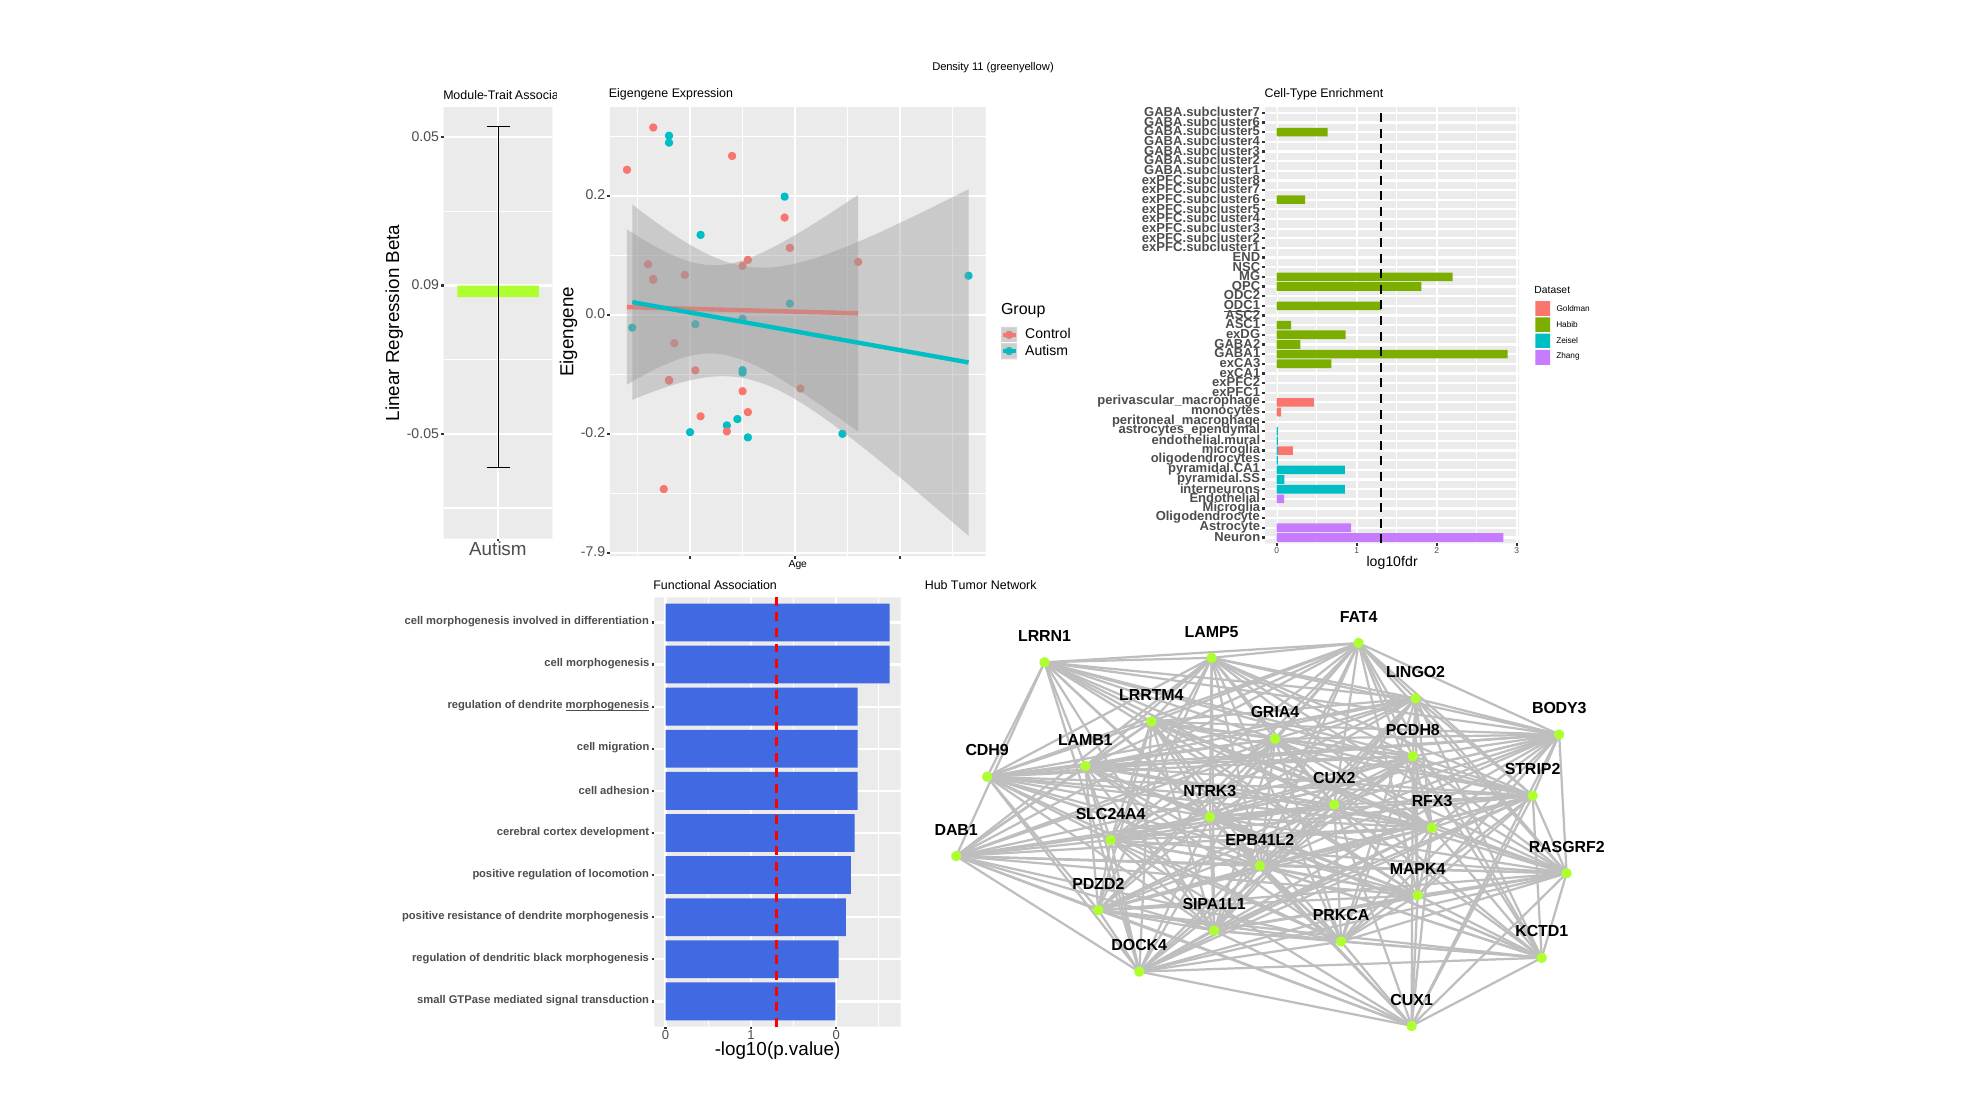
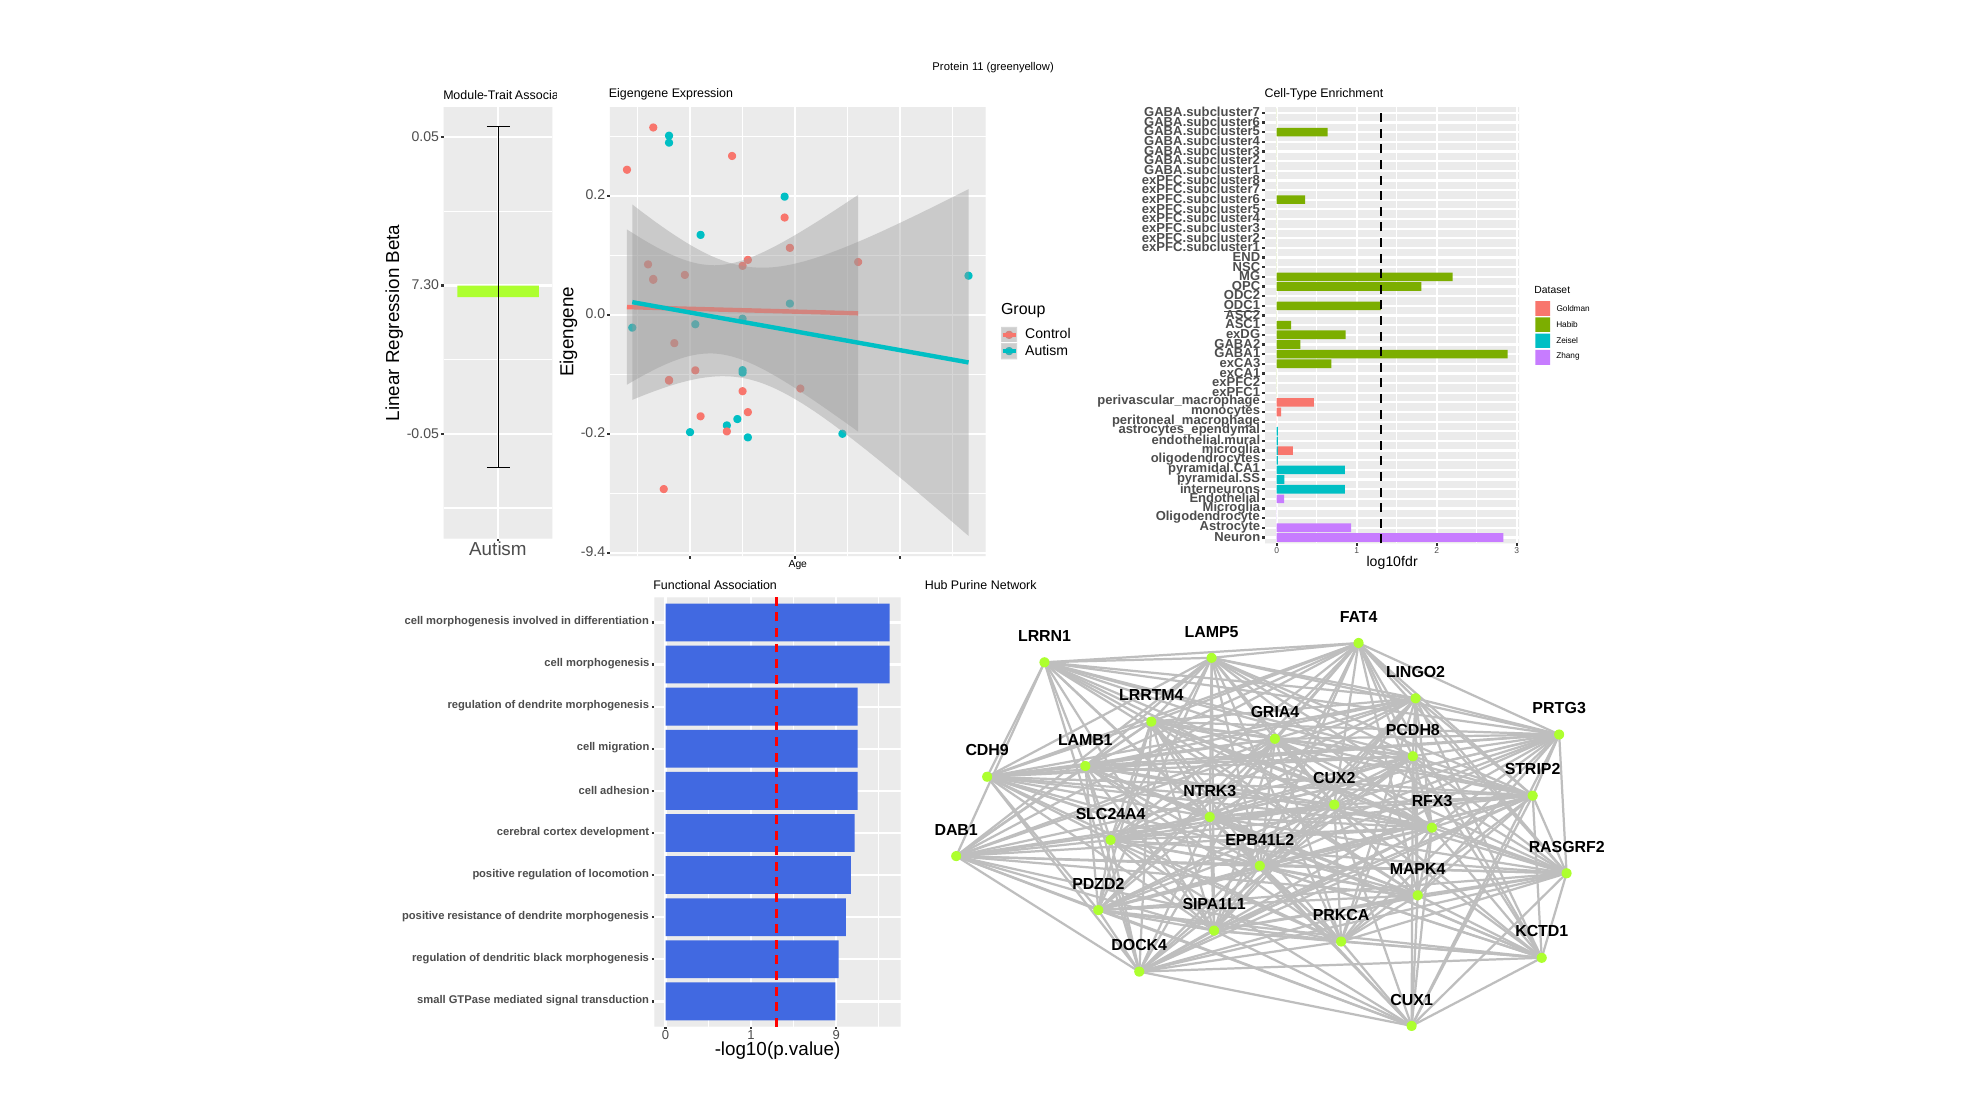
Density: Density -> Protein
0.09: 0.09 -> 7.30
-7.9: -7.9 -> -9.4
Tumor: Tumor -> Purine
morphogenesis at (607, 705) underline: present -> none
BODY3: BODY3 -> PRTG3
1 0: 0 -> 9
